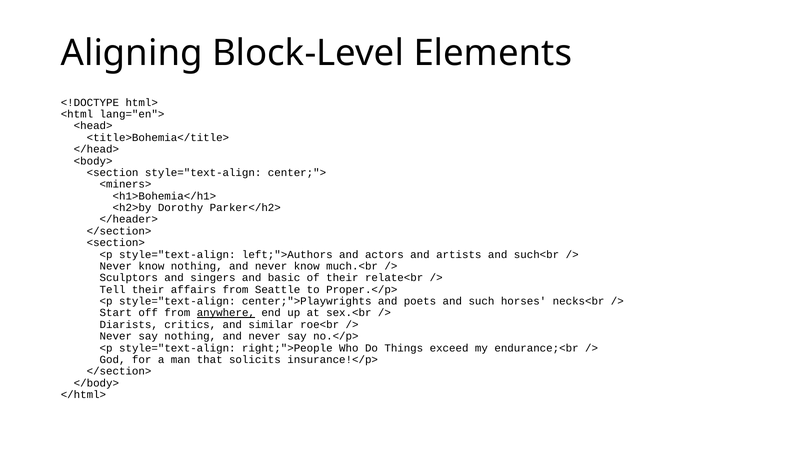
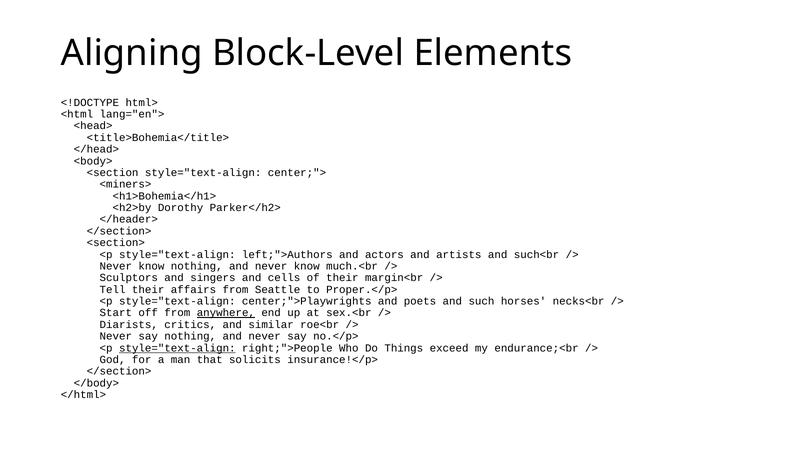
basic: basic -> cells
relate<br: relate<br -> margin<br
style="text-align at (177, 348) underline: none -> present
